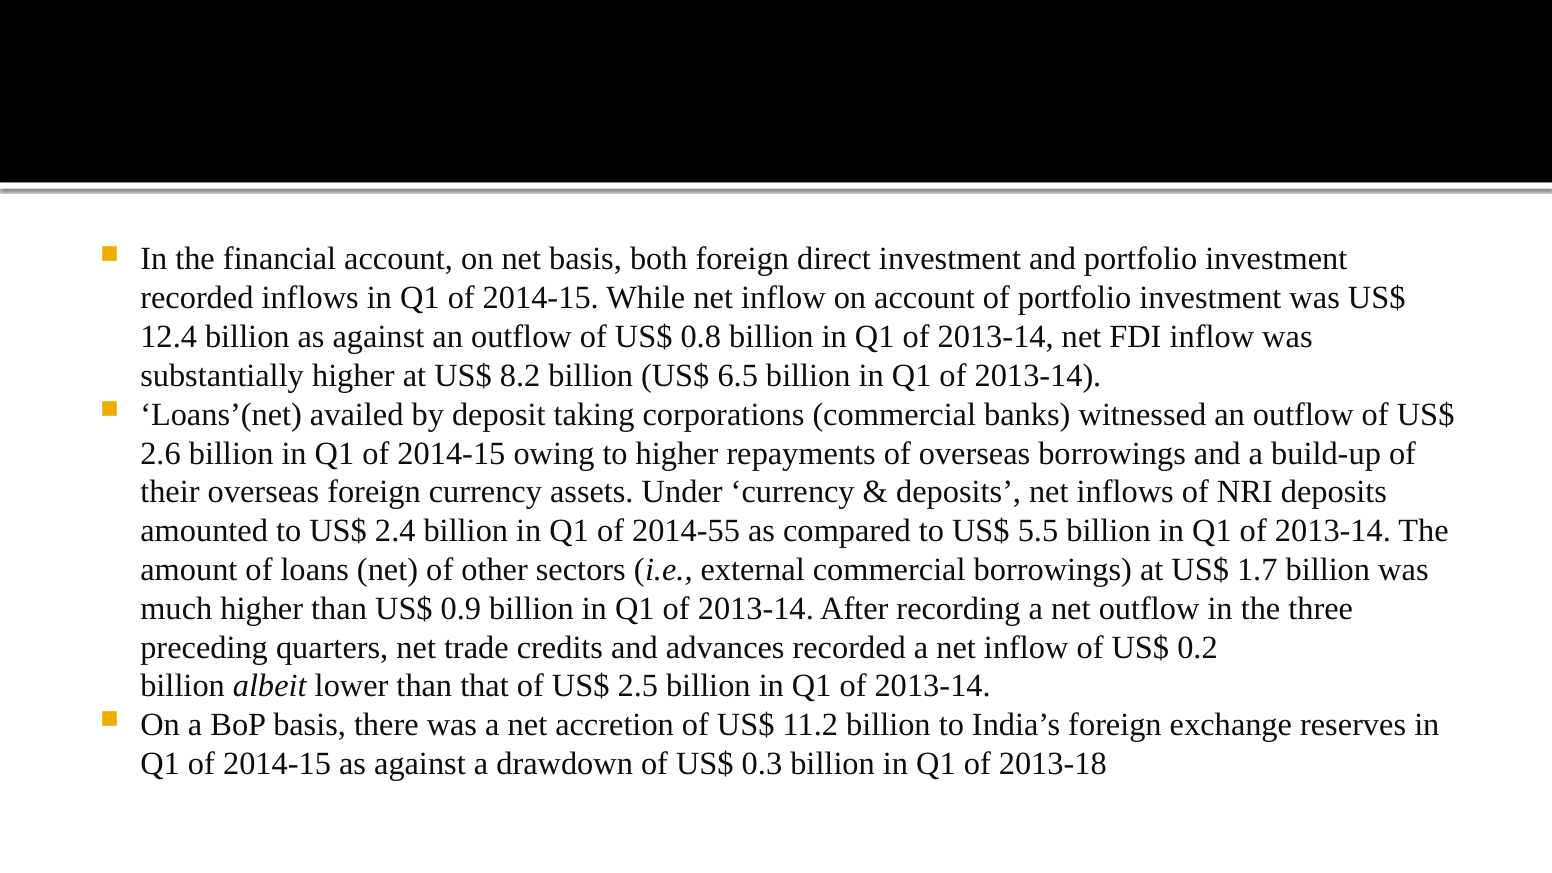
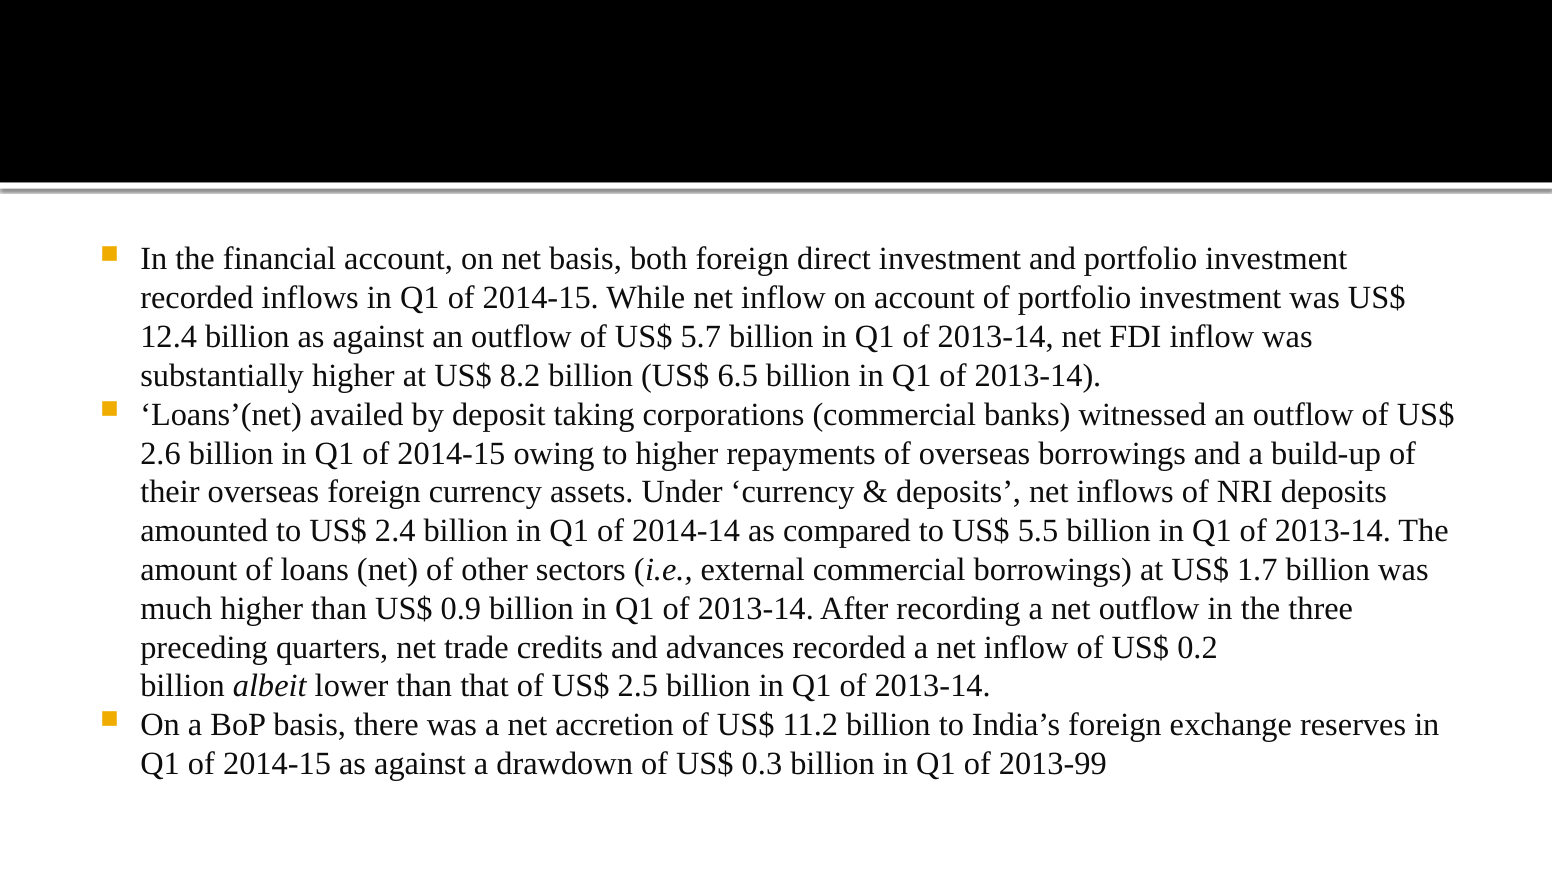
0.8: 0.8 -> 5.7
2014-55: 2014-55 -> 2014-14
2013-18: 2013-18 -> 2013-99
